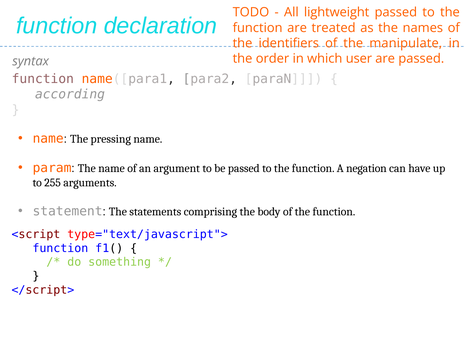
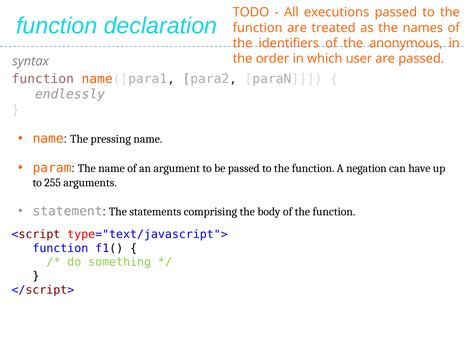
lightweight: lightweight -> executions
manipulate: manipulate -> anonymous
according: according -> endlessly
